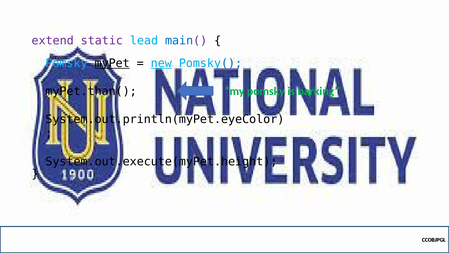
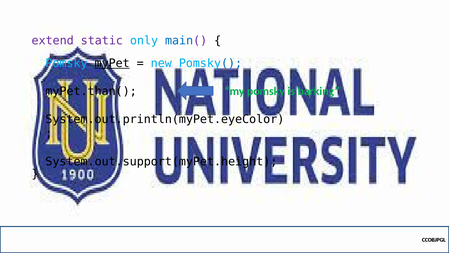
lead: lead -> only
new underline: present -> none
System.out.execute(myPet.height: System.out.execute(myPet.height -> System.out.support(myPet.height
